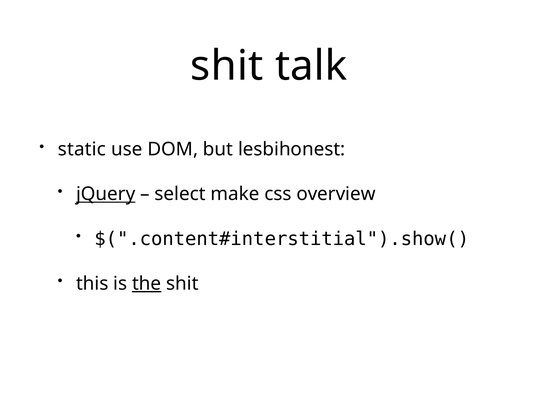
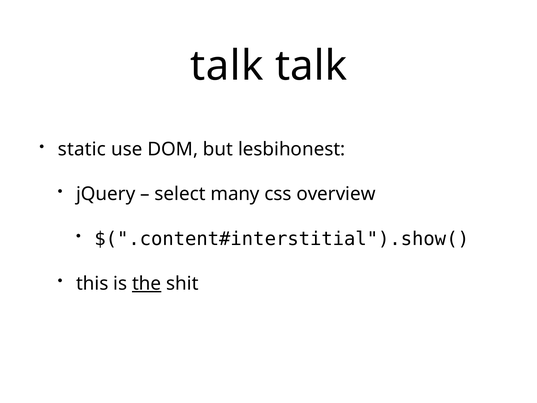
shit at (227, 66): shit -> talk
jQuery underline: present -> none
make: make -> many
